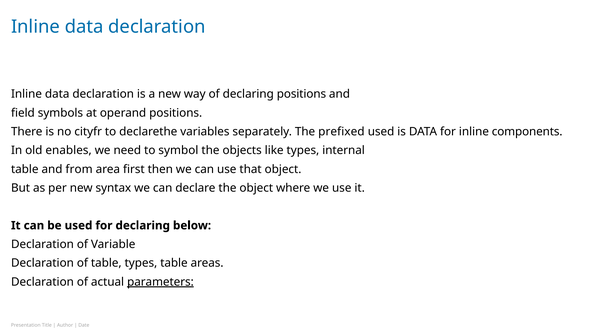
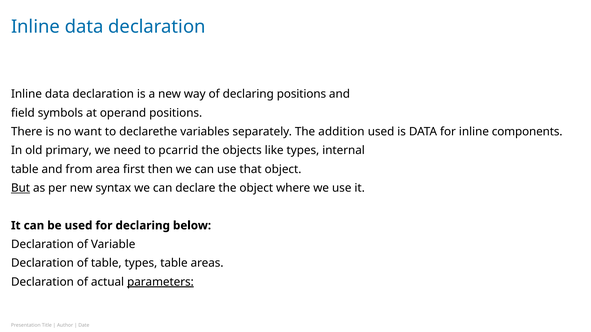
cityfr: cityfr -> want
prefixed: prefixed -> addition
enables: enables -> primary
symbol: symbol -> pcarrid
But underline: none -> present
